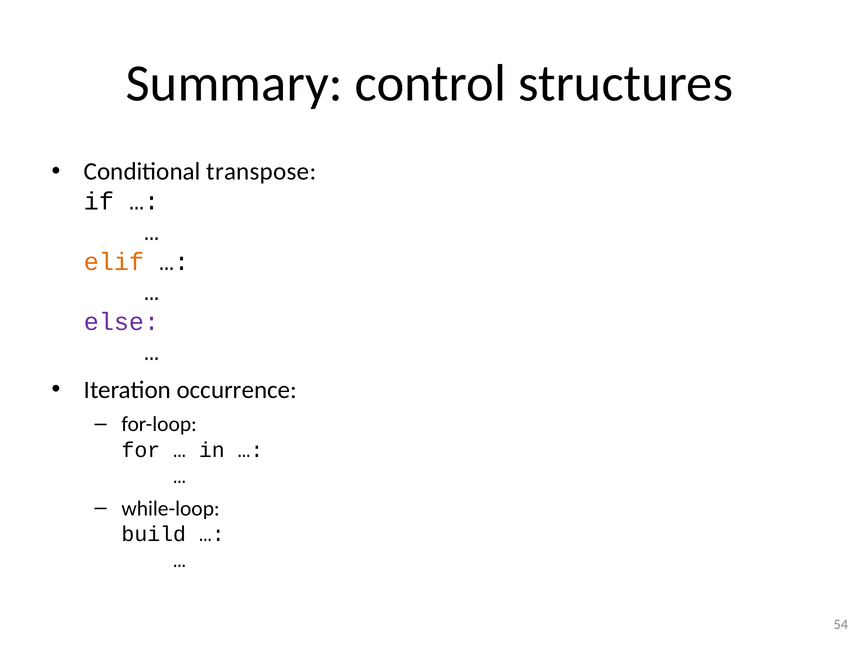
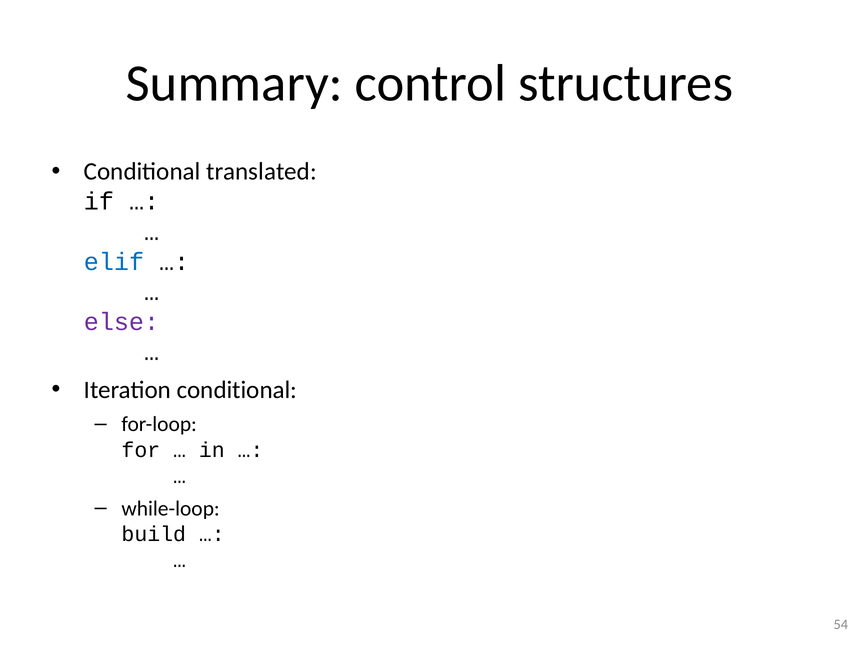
transpose: transpose -> translated
elif colour: orange -> blue
Iteration occurrence: occurrence -> conditional
